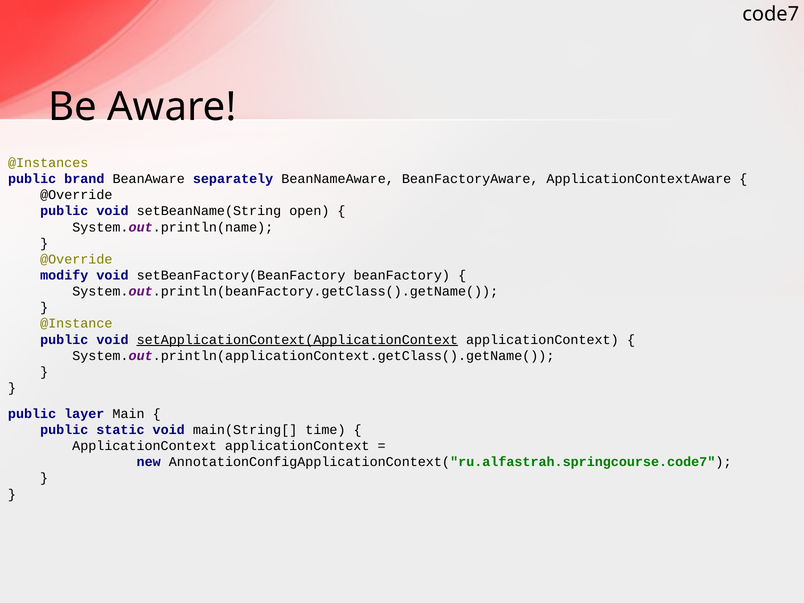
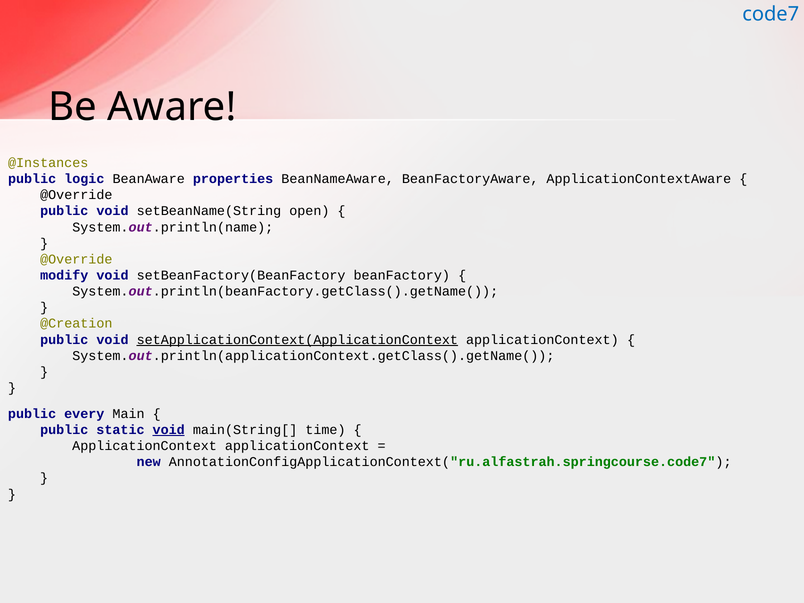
code7 colour: black -> blue
brand: brand -> logic
separately: separately -> properties
@Instance: @Instance -> @Creation
layer: layer -> every
void at (169, 430) underline: none -> present
